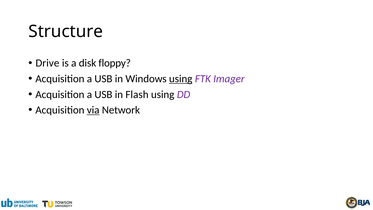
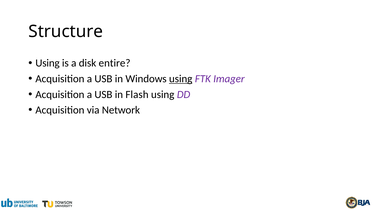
Drive at (47, 63): Drive -> Using
floppy: floppy -> entire
via underline: present -> none
